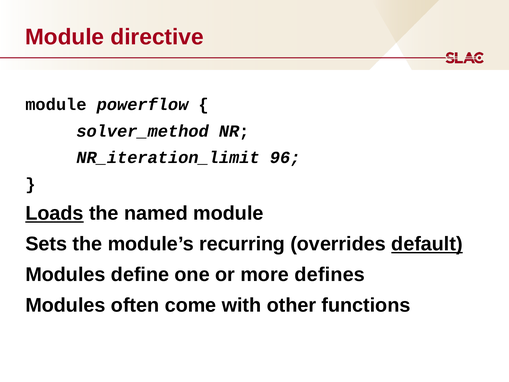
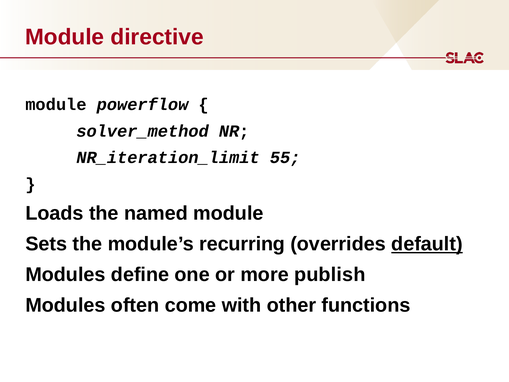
96: 96 -> 55
Loads underline: present -> none
defines: defines -> publish
